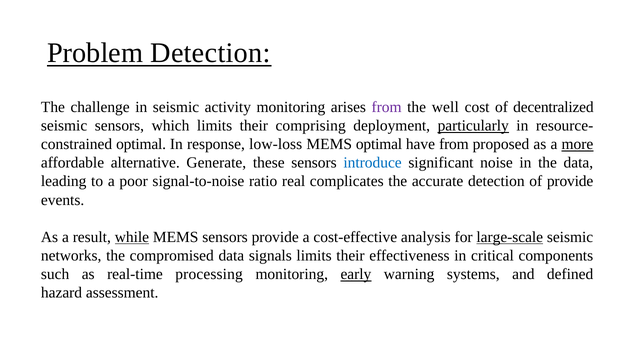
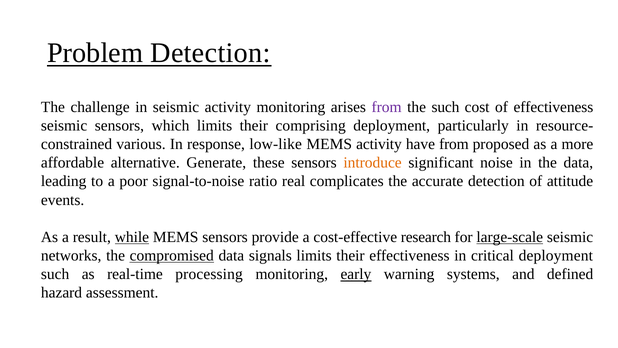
the well: well -> such
of decentralized: decentralized -> effectiveness
particularly underline: present -> none
optimal at (141, 144): optimal -> various
low-loss: low-loss -> low-like
MEMS optimal: optimal -> activity
more underline: present -> none
introduce colour: blue -> orange
of provide: provide -> attitude
analysis: analysis -> research
compromised underline: none -> present
critical components: components -> deployment
